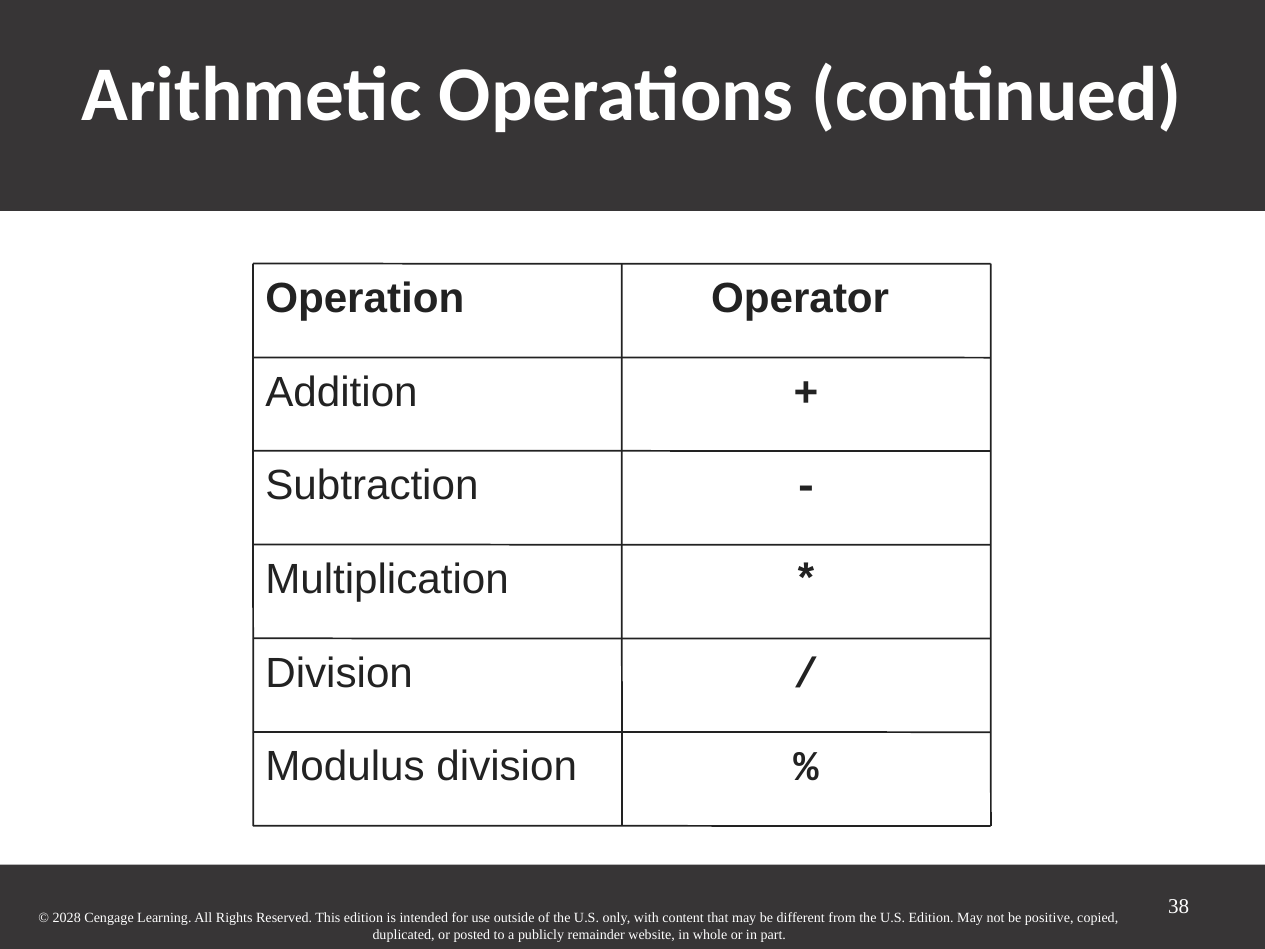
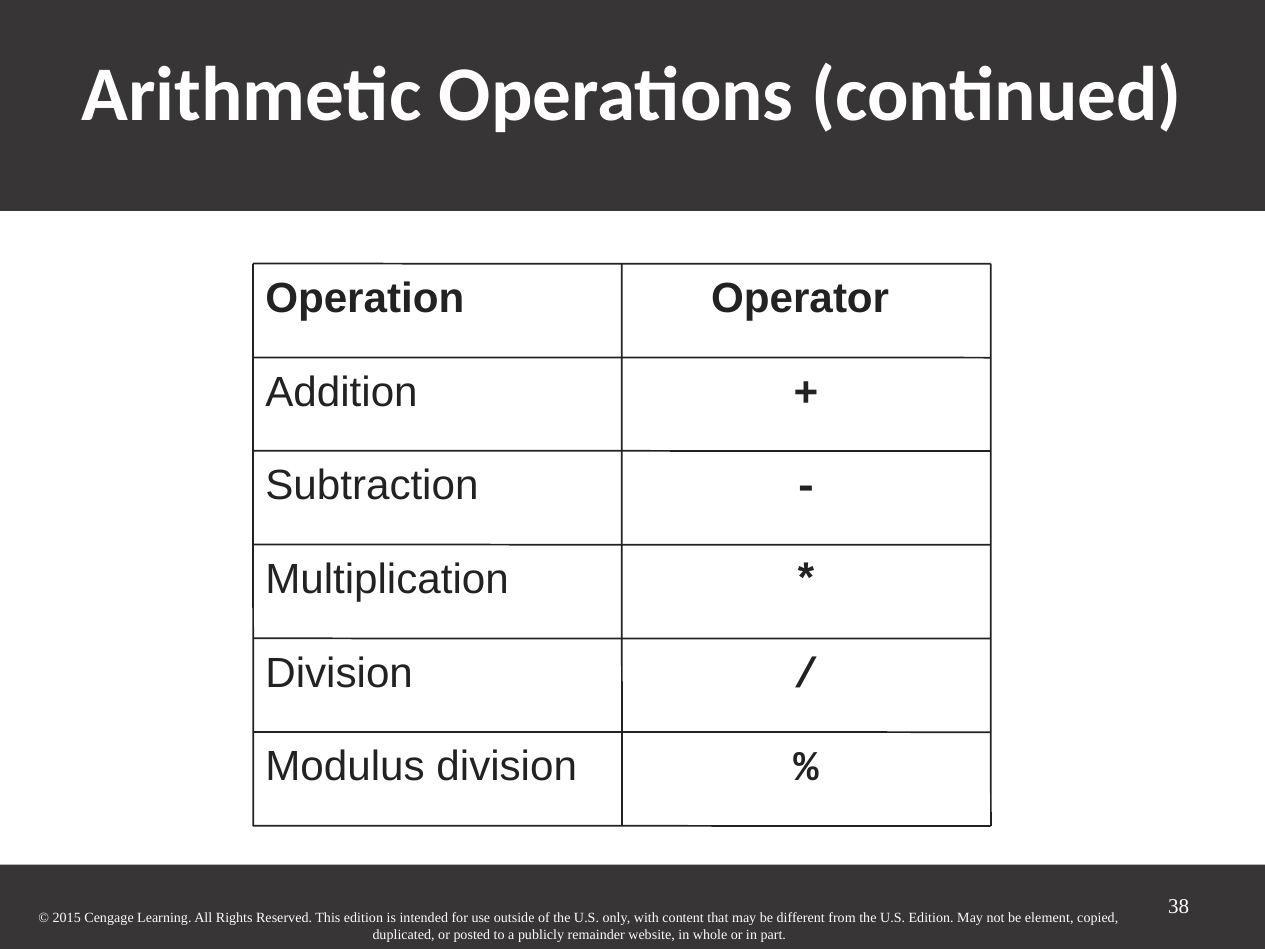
2028: 2028 -> 2015
positive: positive -> element
